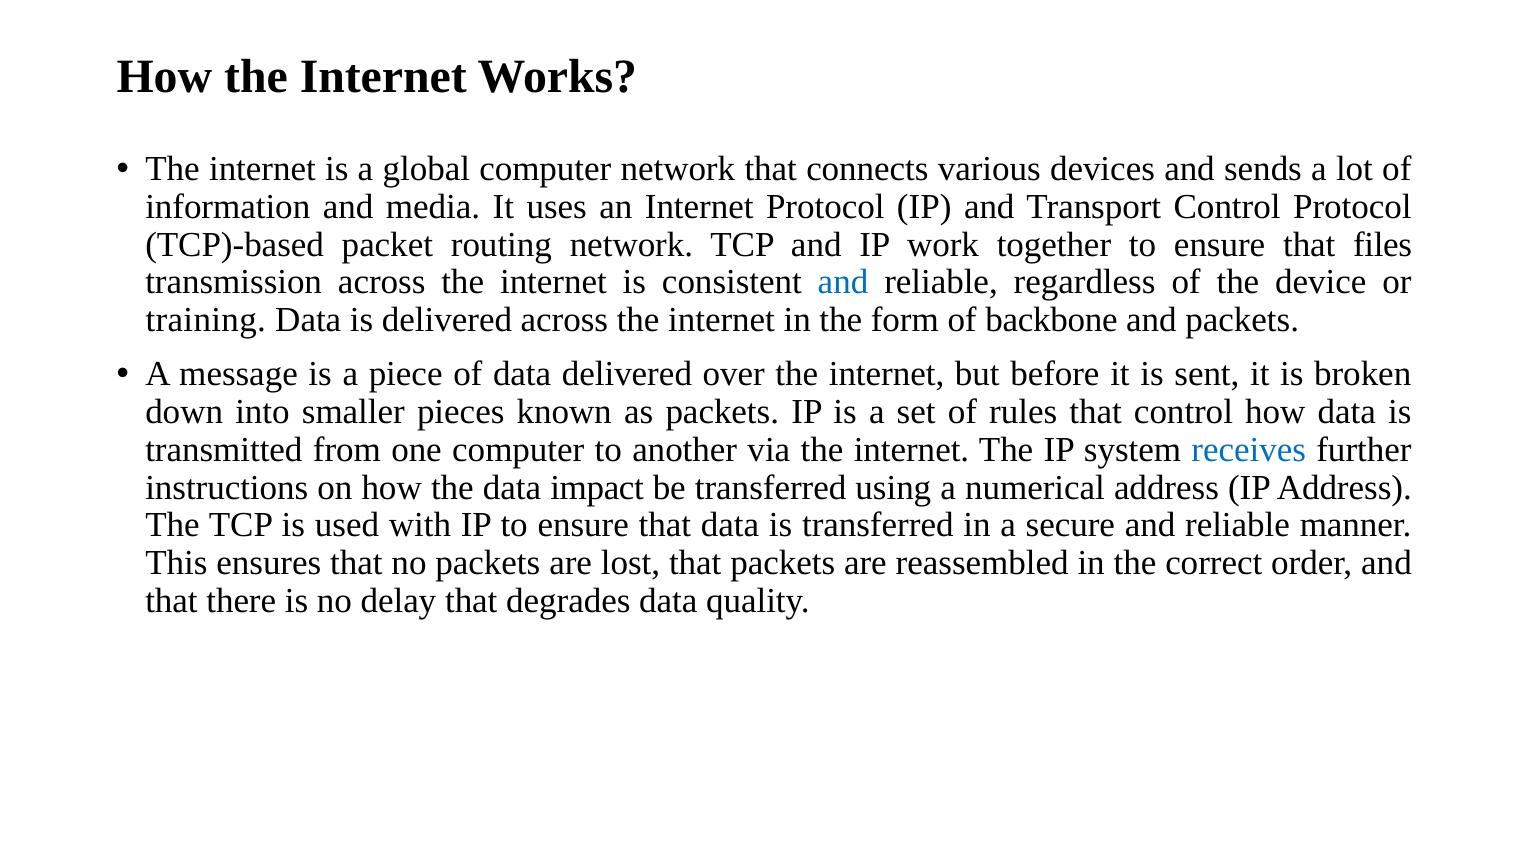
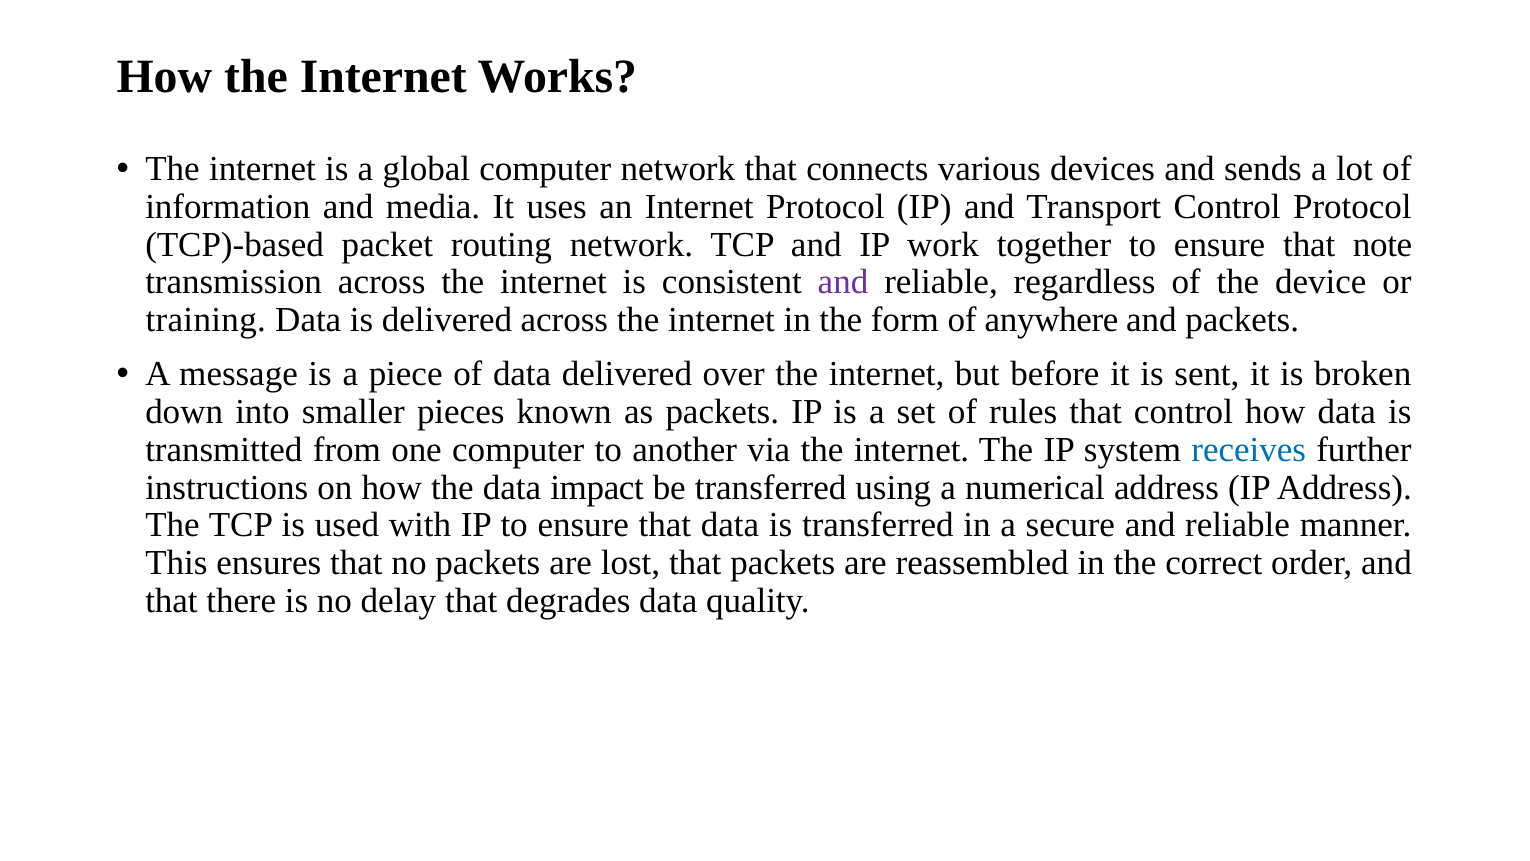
files: files -> note
and at (843, 282) colour: blue -> purple
backbone: backbone -> anywhere
